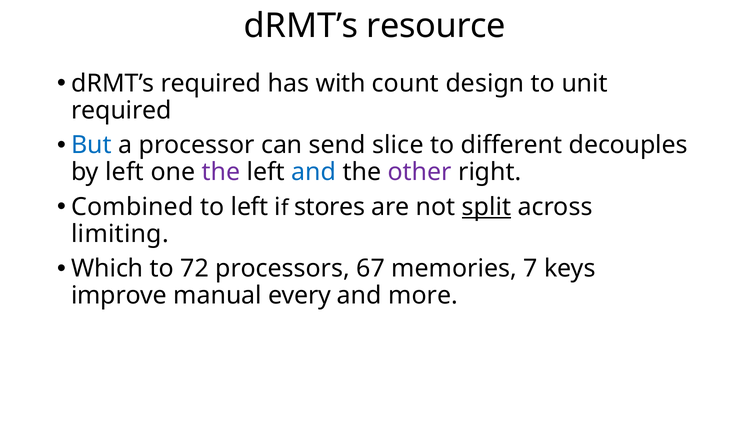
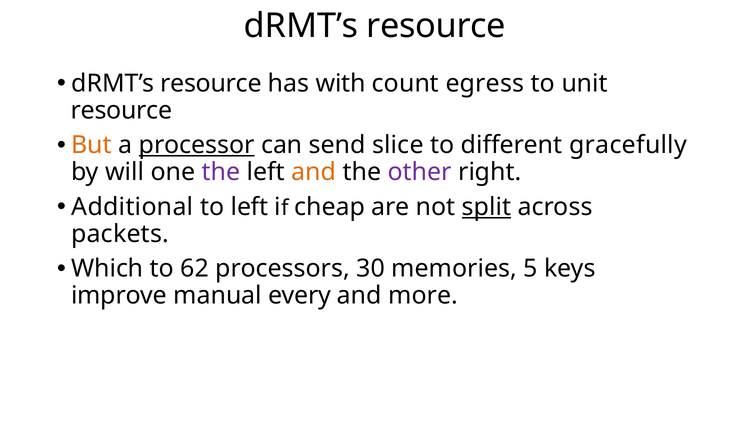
required at (211, 84): required -> resource
design: design -> egress
required at (121, 111): required -> resource
But colour: blue -> orange
processor underline: none -> present
decouples: decouples -> gracefully
by left: left -> will
and at (314, 172) colour: blue -> orange
Combined: Combined -> Additional
stores: stores -> cheap
limiting: limiting -> packets
72: 72 -> 62
67: 67 -> 30
7: 7 -> 5
